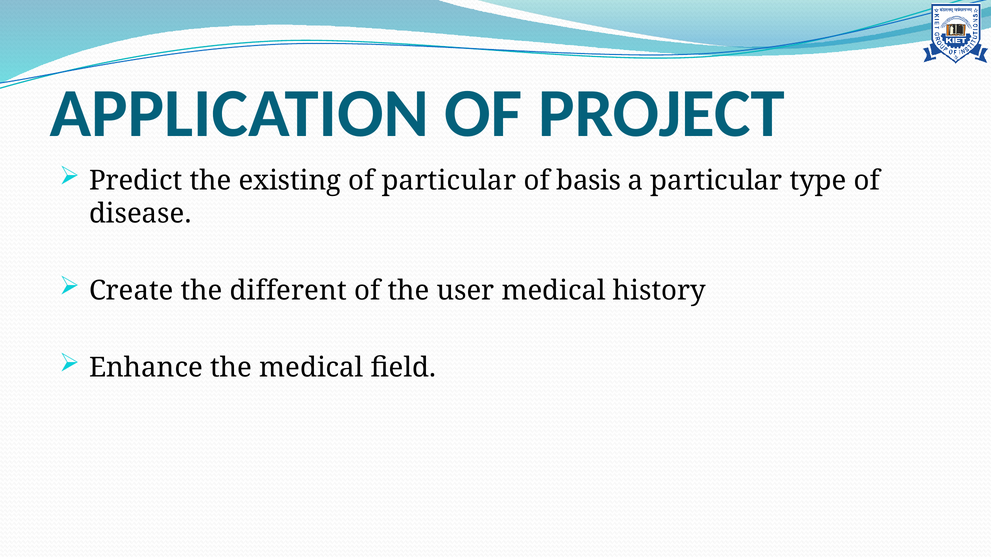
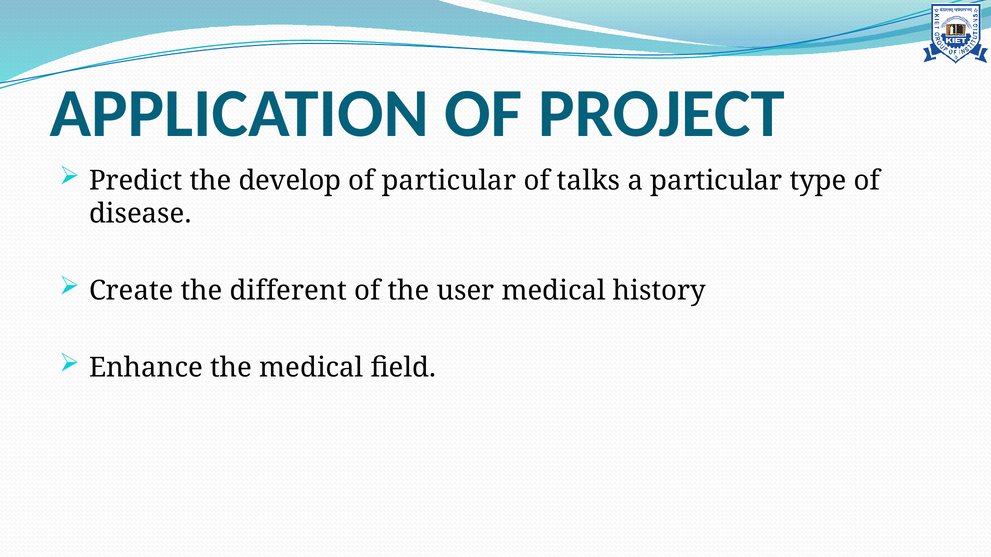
existing: existing -> develop
basis: basis -> talks
